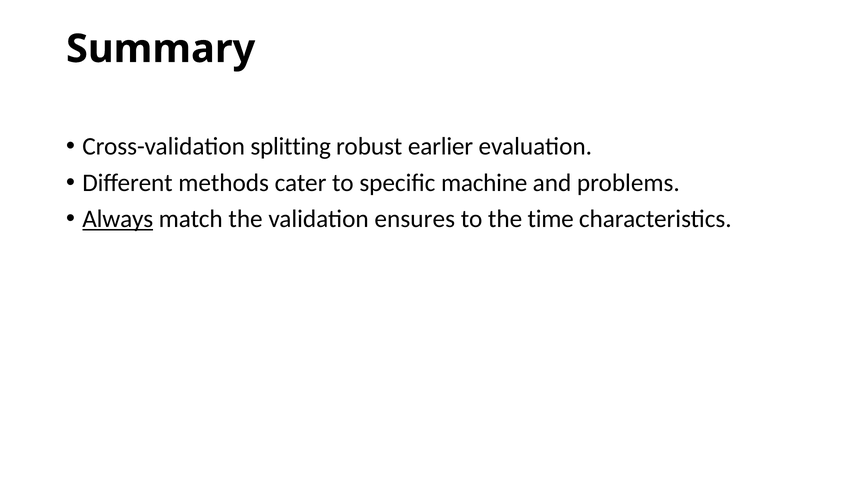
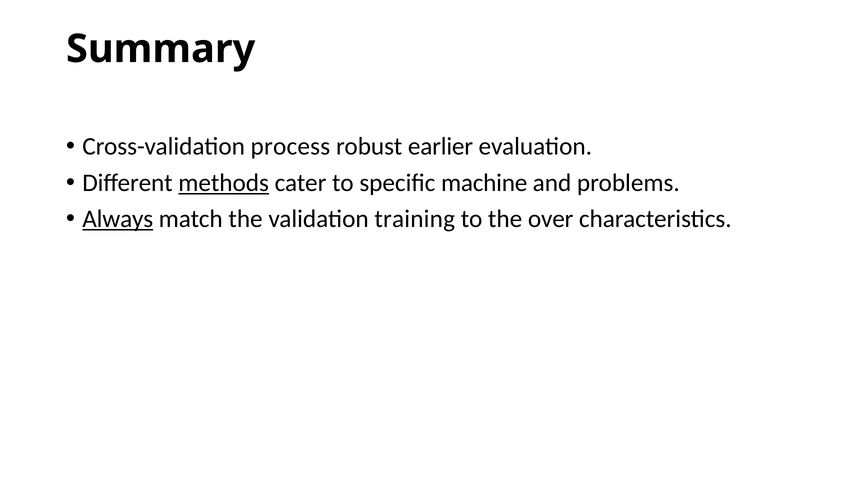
splitting: splitting -> process
methods underline: none -> present
ensures: ensures -> training
time: time -> over
